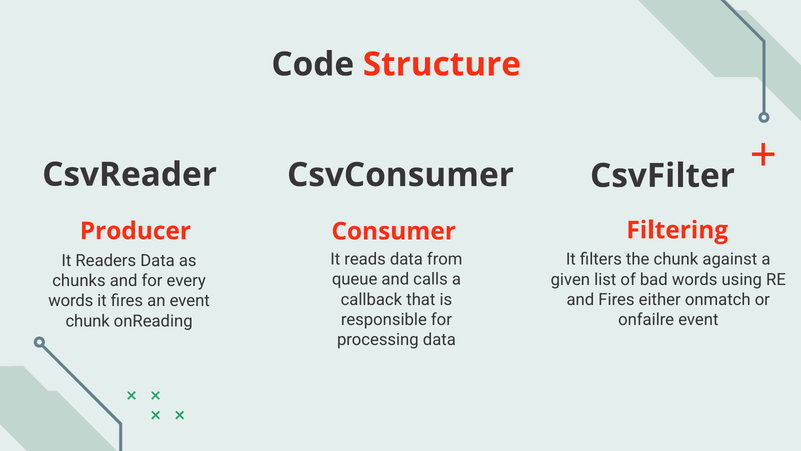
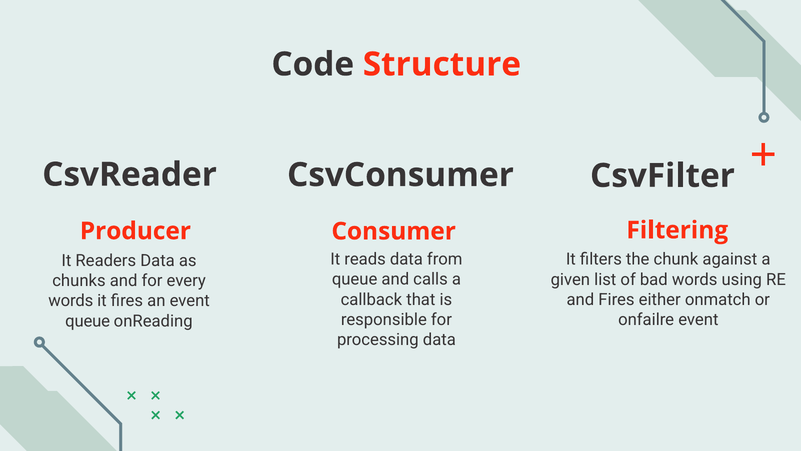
chunk at (88, 321): chunk -> queue
